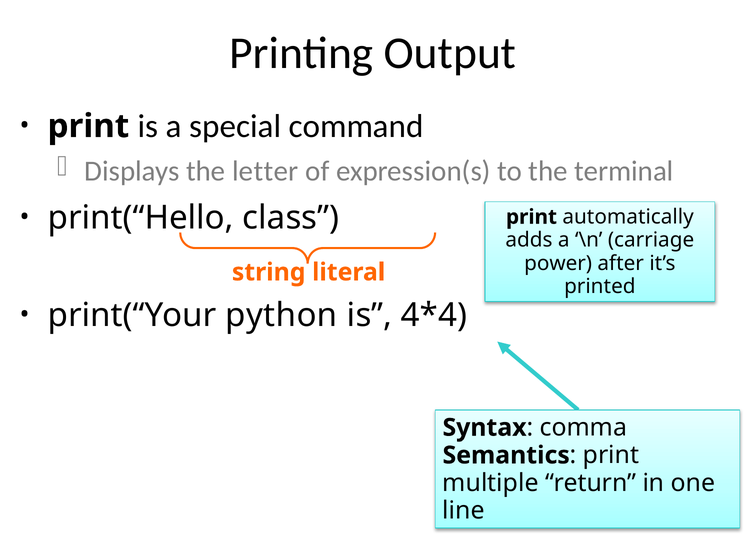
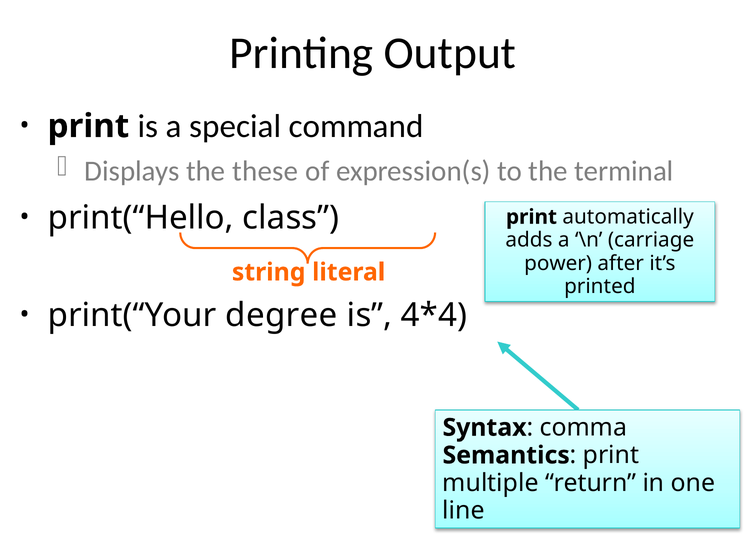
letter: letter -> these
python: python -> degree
